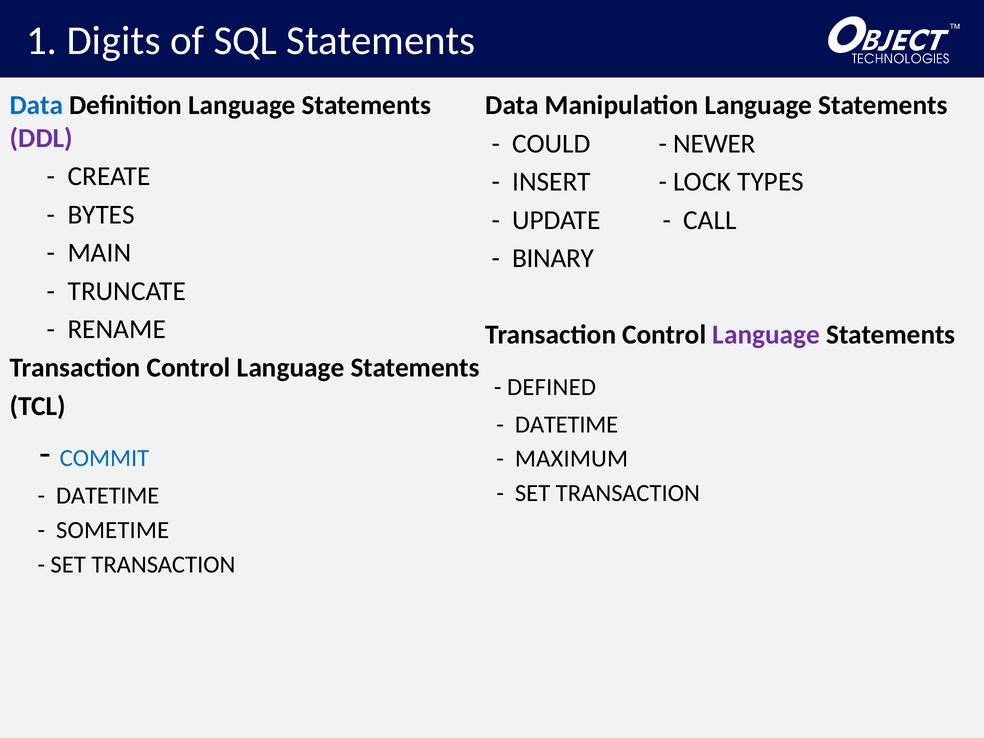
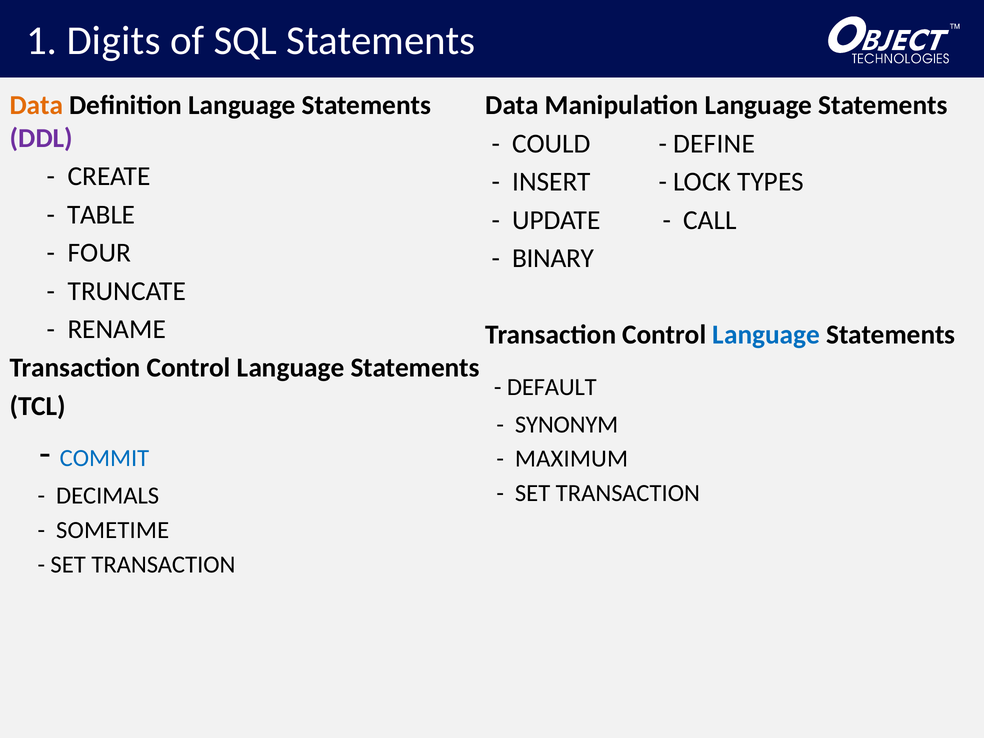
Data at (36, 105) colour: blue -> orange
NEWER: NEWER -> DEFINE
BYTES: BYTES -> TABLE
MAIN: MAIN -> FOUR
Language at (766, 335) colour: purple -> blue
DEFINED: DEFINED -> DEFAULT
DATETIME at (567, 424): DATETIME -> SYNONYM
DATETIME at (108, 496): DATETIME -> DECIMALS
